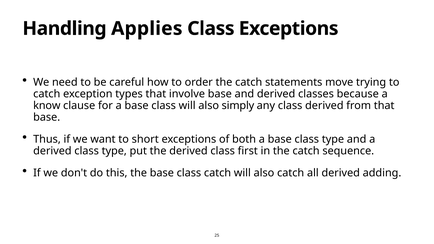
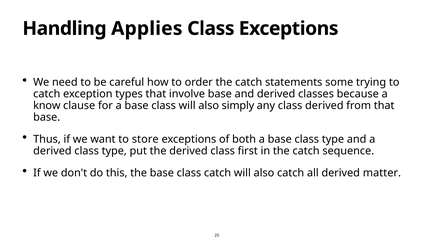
move: move -> some
short: short -> store
adding: adding -> matter
